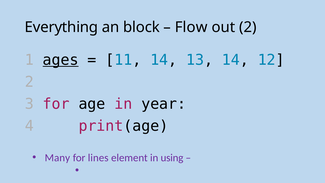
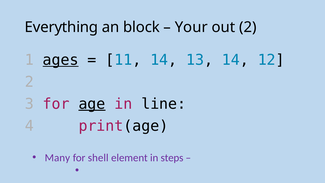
Flow: Flow -> Your
age underline: none -> present
year: year -> line
lines: lines -> shell
using: using -> steps
